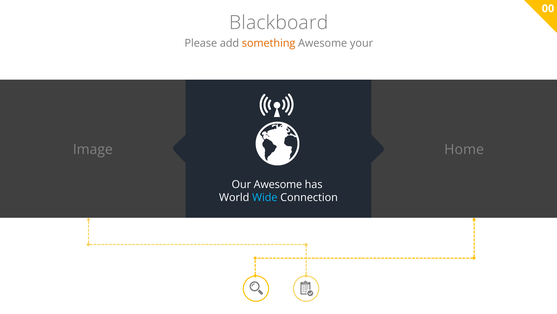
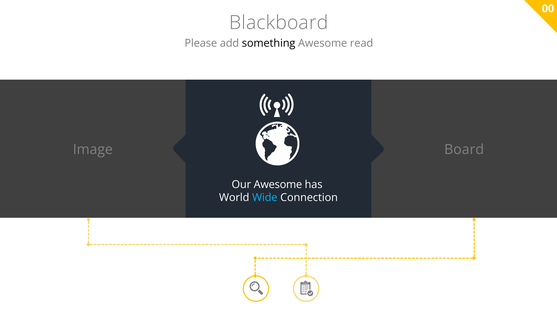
something colour: orange -> black
your: your -> read
Home: Home -> Board
